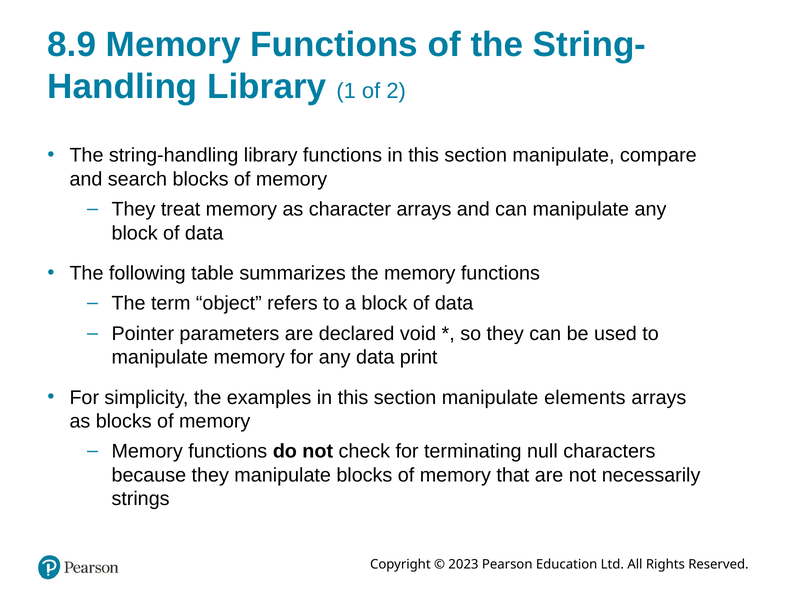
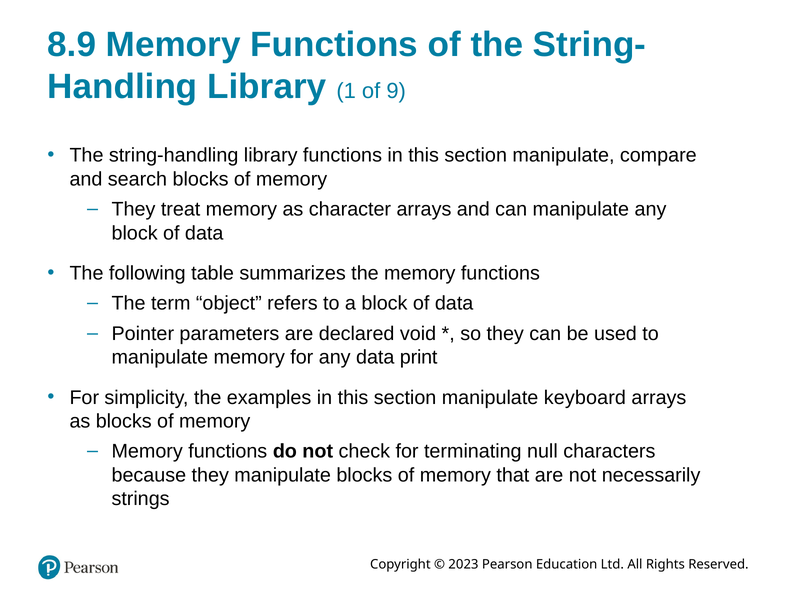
2: 2 -> 9
elements: elements -> keyboard
